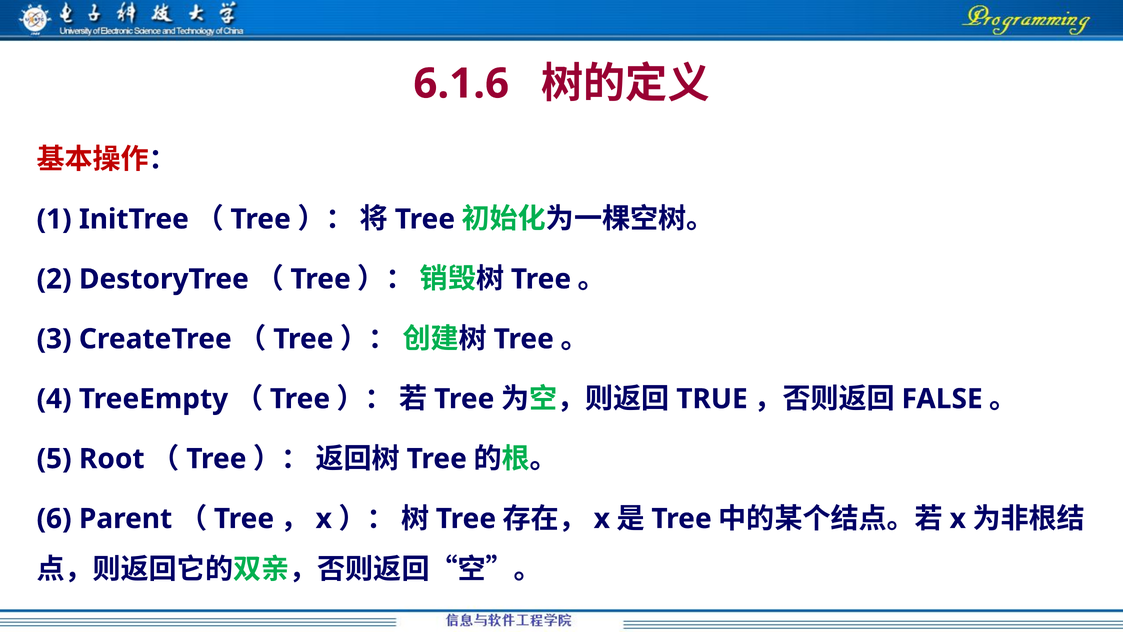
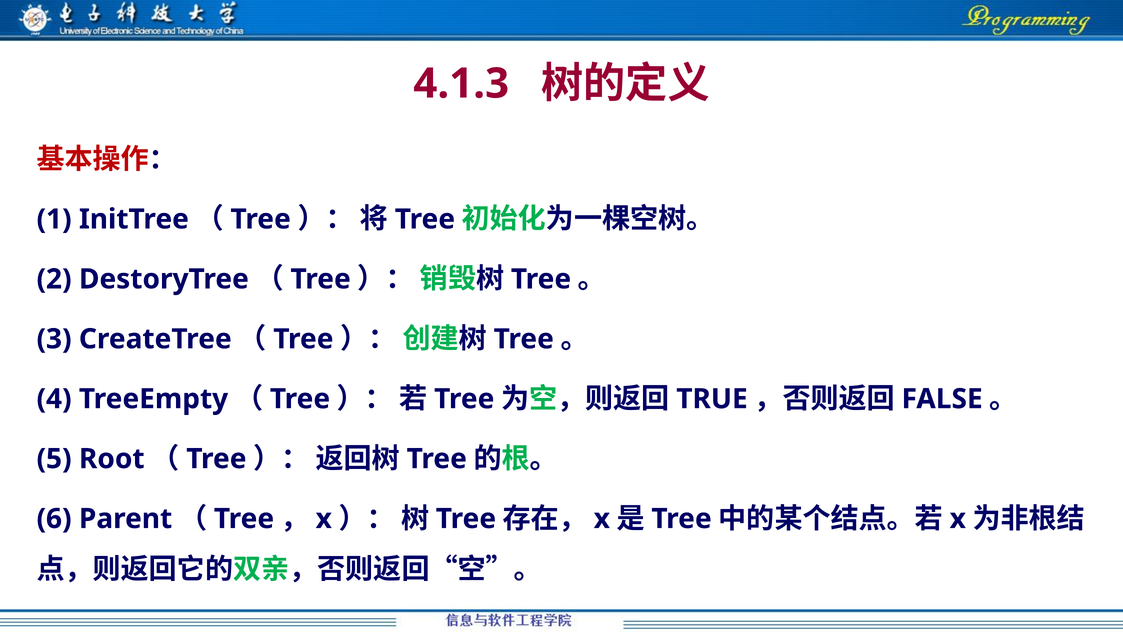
6.1.6: 6.1.6 -> 4.1.3
